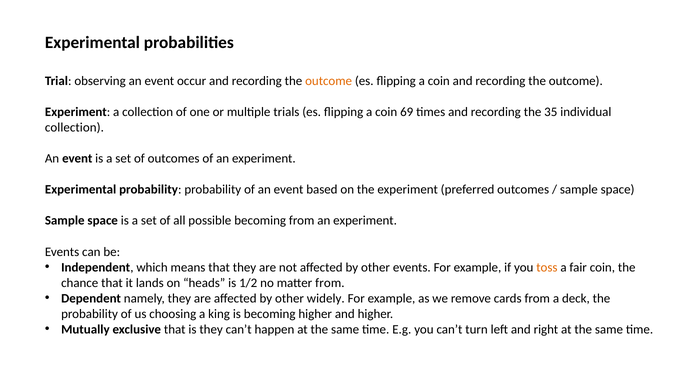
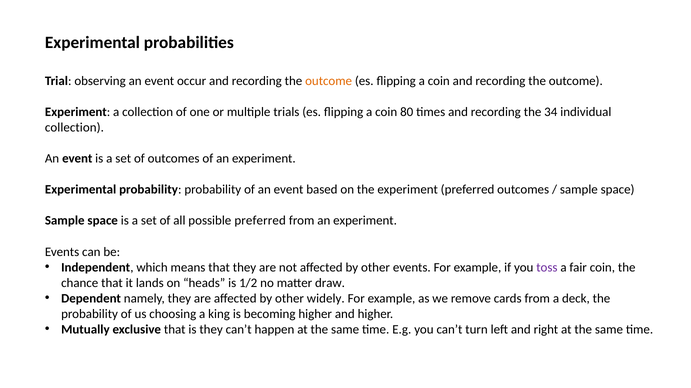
69: 69 -> 80
35: 35 -> 34
possible becoming: becoming -> preferred
toss colour: orange -> purple
matter from: from -> draw
